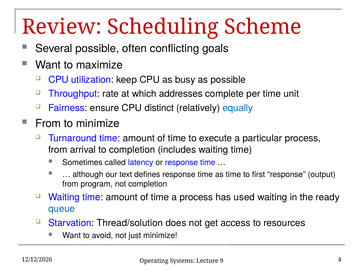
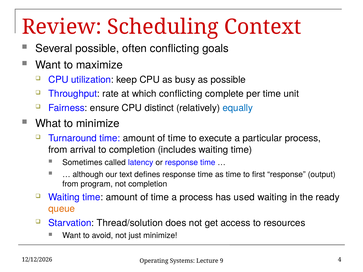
Scheme: Scheme -> Context
which addresses: addresses -> conflicting
From at (48, 124): From -> What
queue colour: blue -> orange
